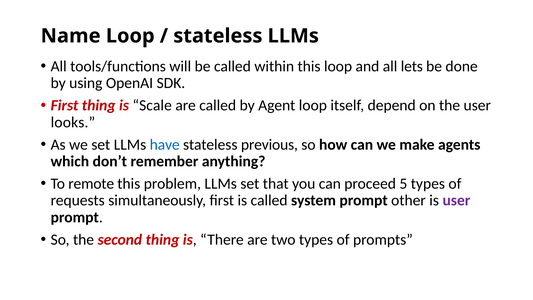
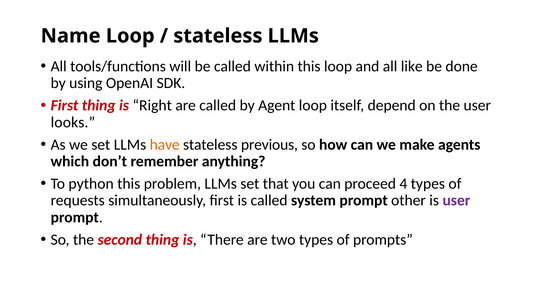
lets: lets -> like
Scale: Scale -> Right
have colour: blue -> orange
remote: remote -> python
5: 5 -> 4
